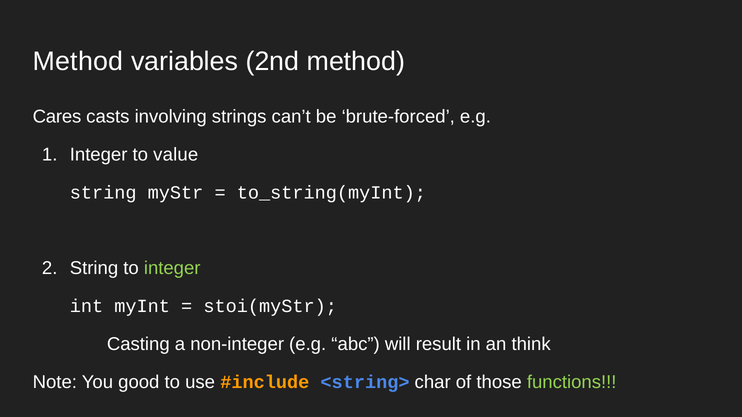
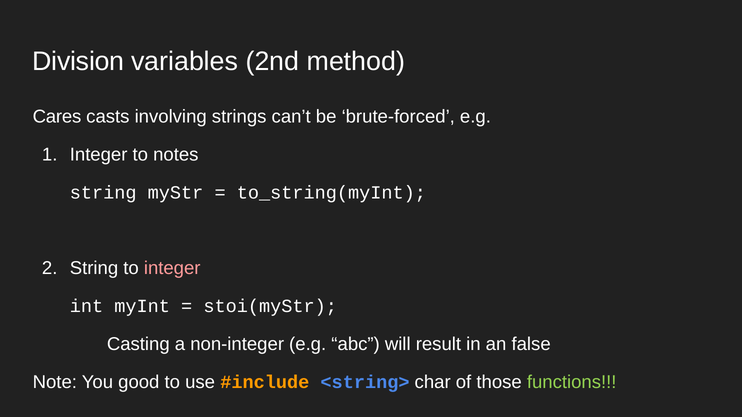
Method at (78, 61): Method -> Division
value: value -> notes
integer at (172, 268) colour: light green -> pink
think: think -> false
